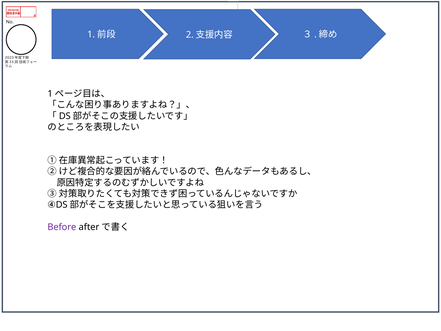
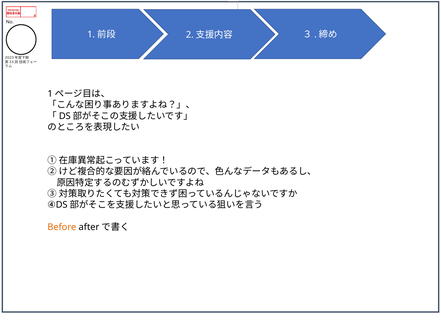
Before colour: purple -> orange
